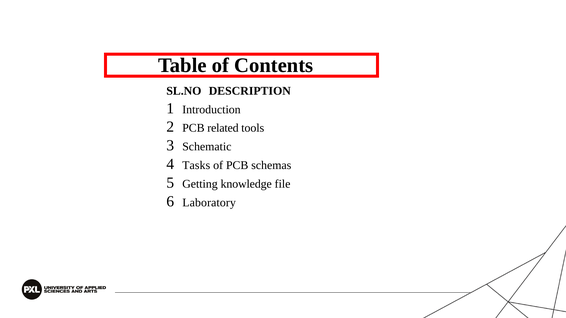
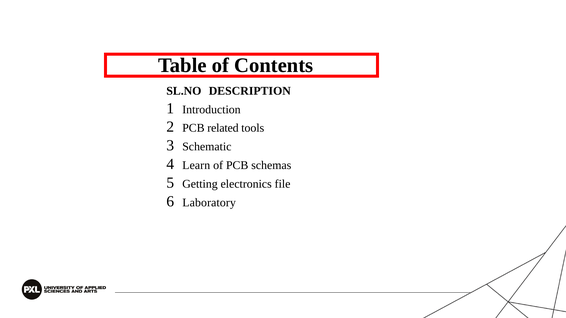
Tasks: Tasks -> Learn
knowledge: knowledge -> electronics
